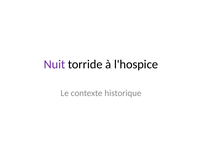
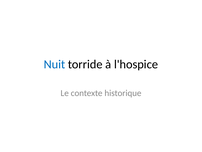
Nuit colour: purple -> blue
